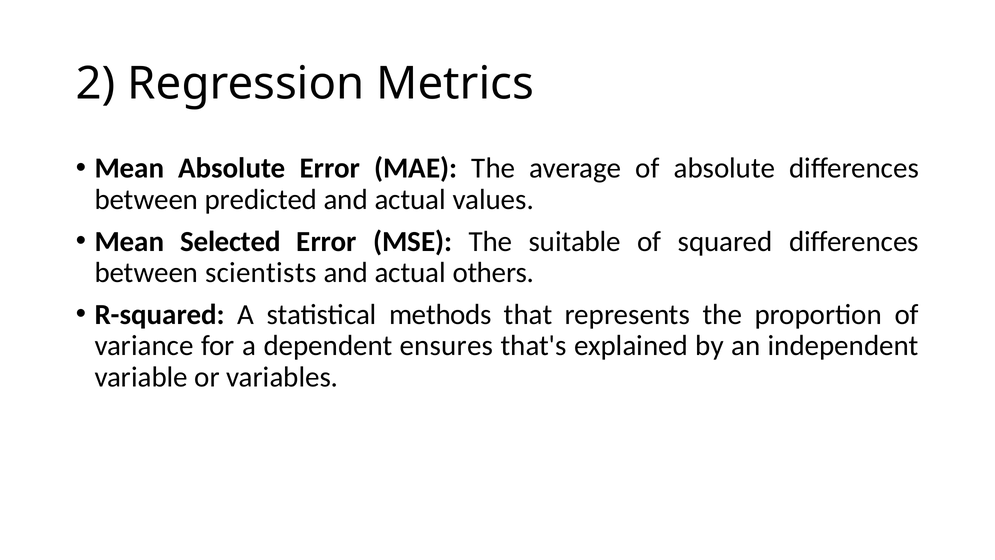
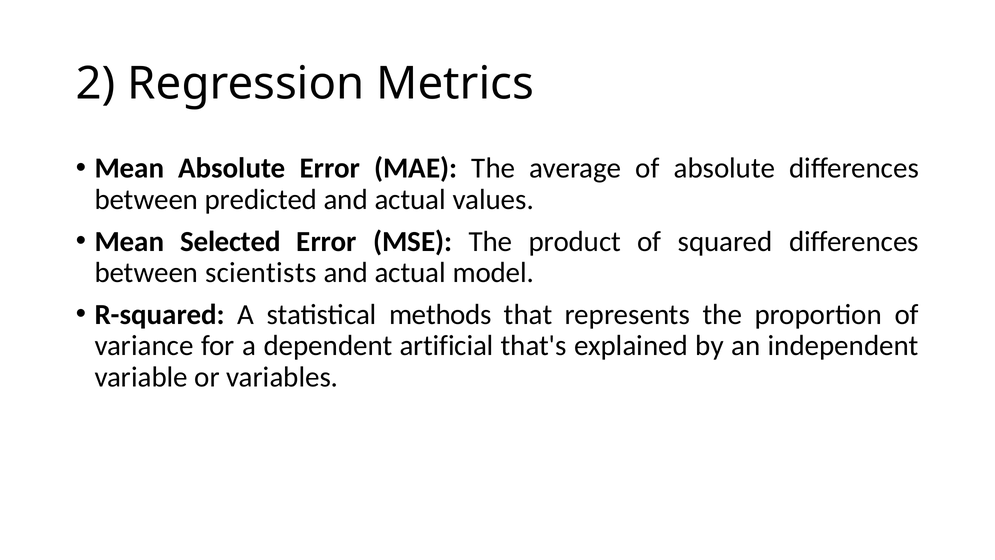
suitable: suitable -> product
others: others -> model
ensures: ensures -> artificial
